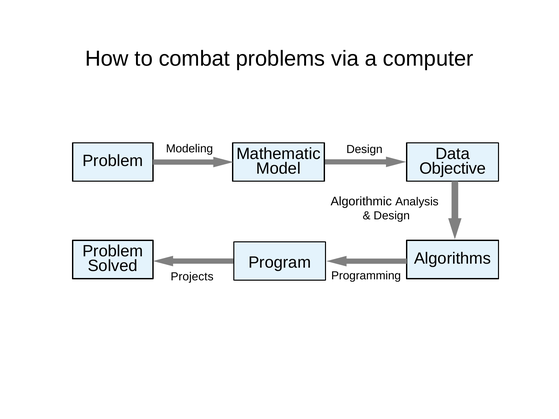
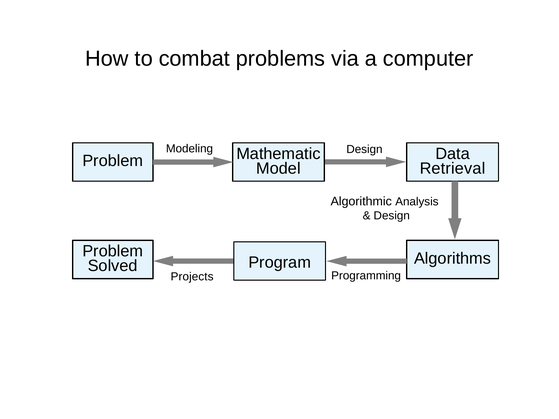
Objective: Objective -> Retrieval
